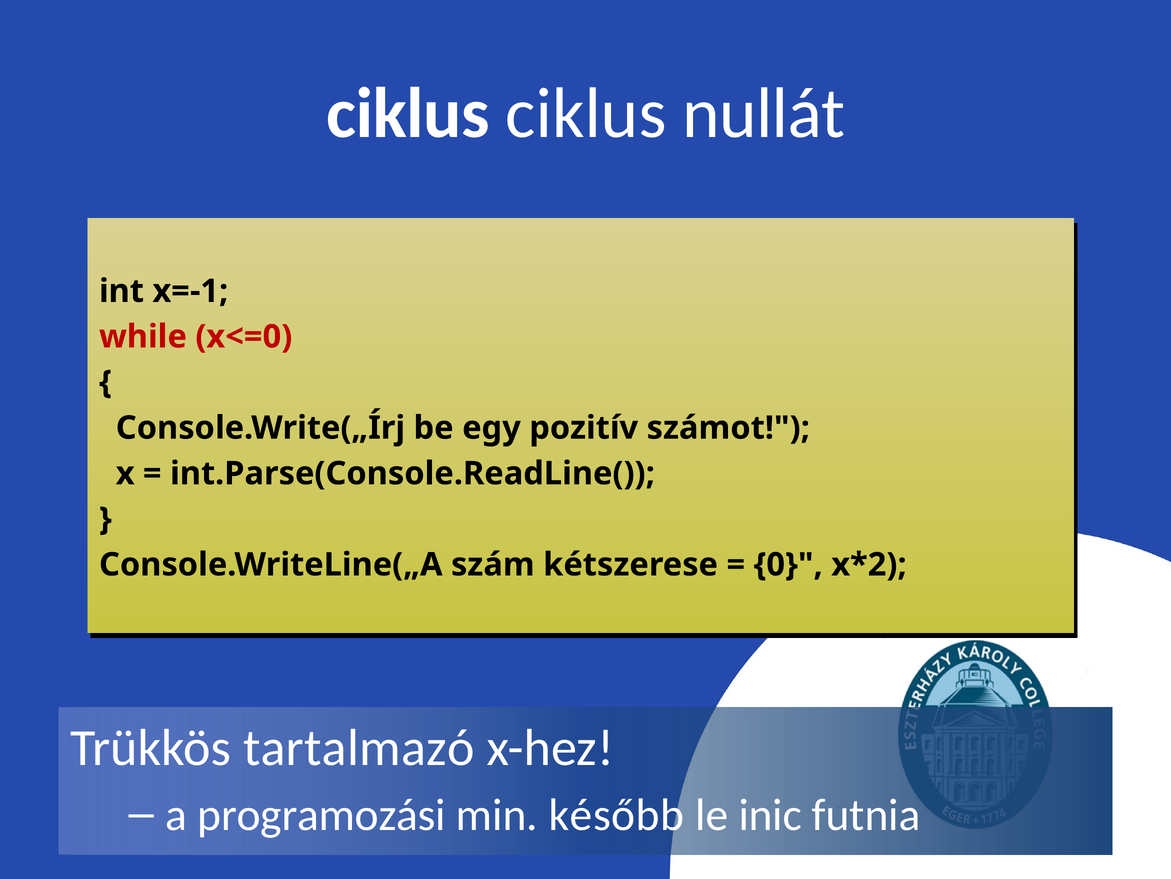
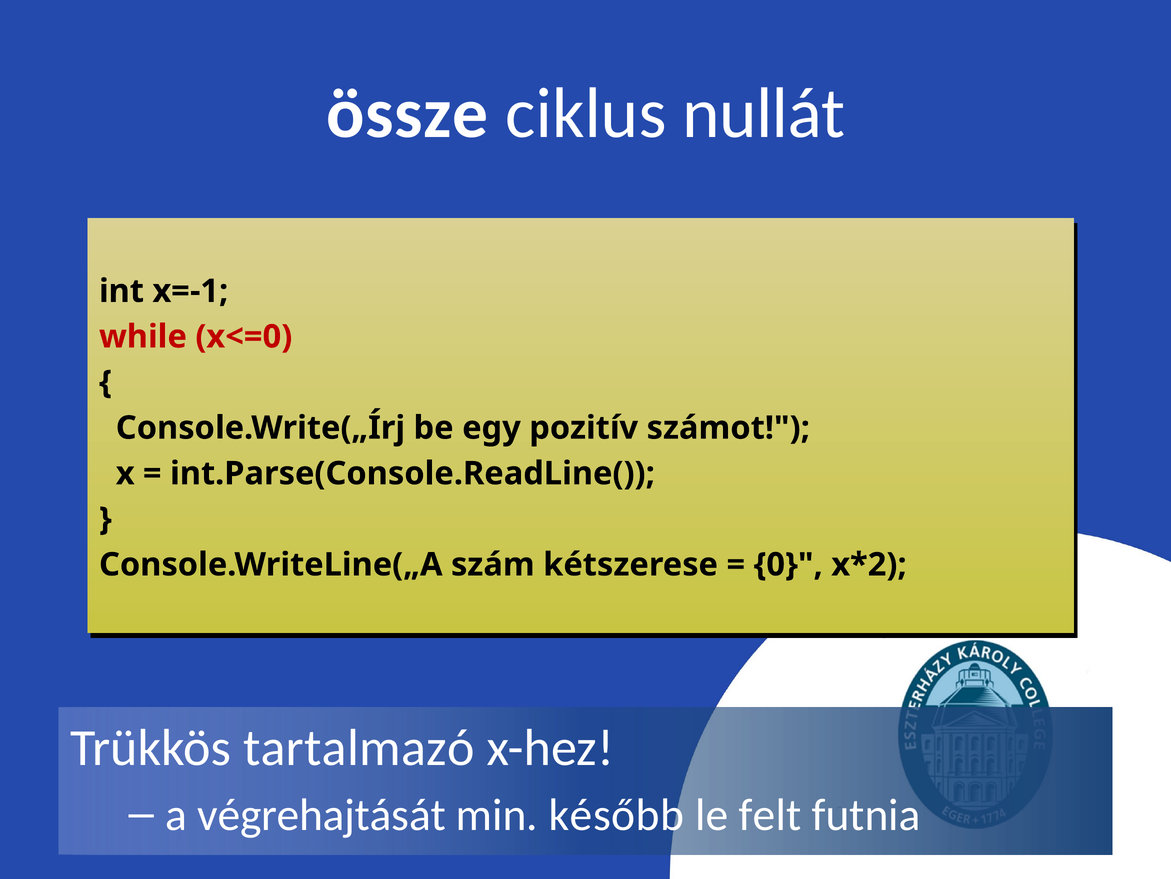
ciklus at (408, 113): ciklus -> össze
programozási: programozási -> végrehajtását
inic: inic -> felt
